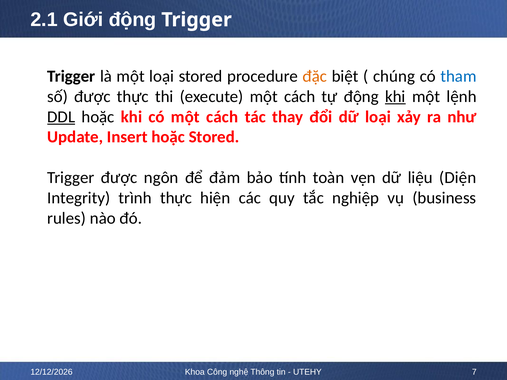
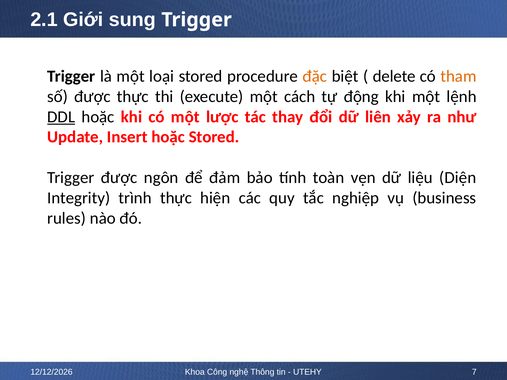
Giới động: động -> sung
chúng: chúng -> delete
tham colour: blue -> orange
khi at (395, 97) underline: present -> none
có một cách: cách -> lược
dữ loại: loại -> liên
